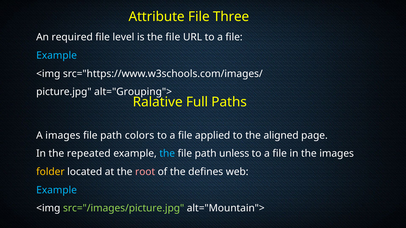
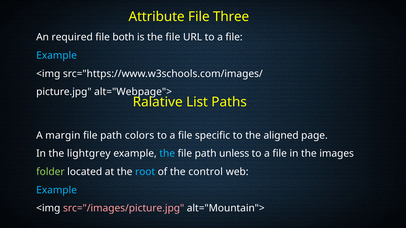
level: level -> both
alt="Grouping">: alt="Grouping"> -> alt="Webpage">
Full: Full -> List
A images: images -> margin
applied: applied -> specific
repeated: repeated -> lightgrey
folder colour: yellow -> light green
root colour: pink -> light blue
defines: defines -> control
src="/images/picture.jpg colour: light green -> pink
